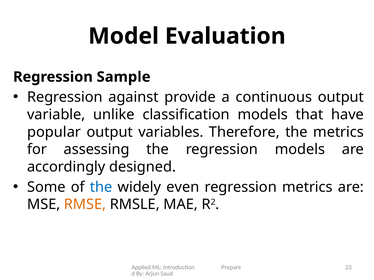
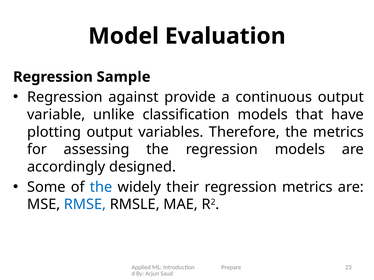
popular: popular -> plotting
even: even -> their
RMSE colour: orange -> blue
